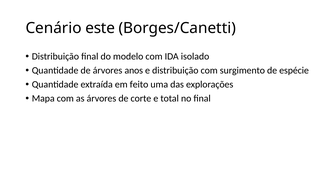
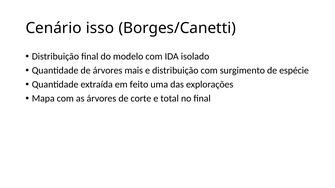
este: este -> isso
anos: anos -> mais
